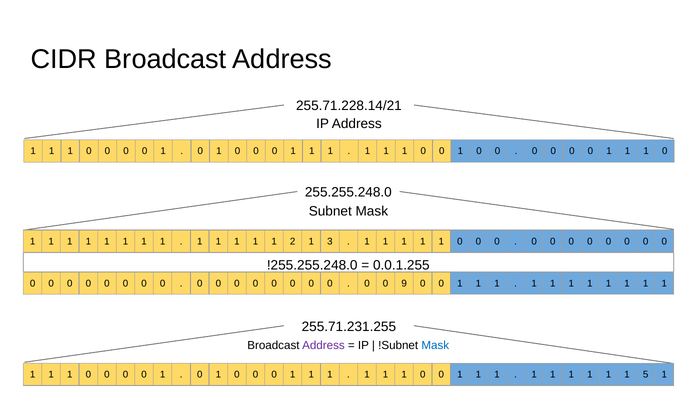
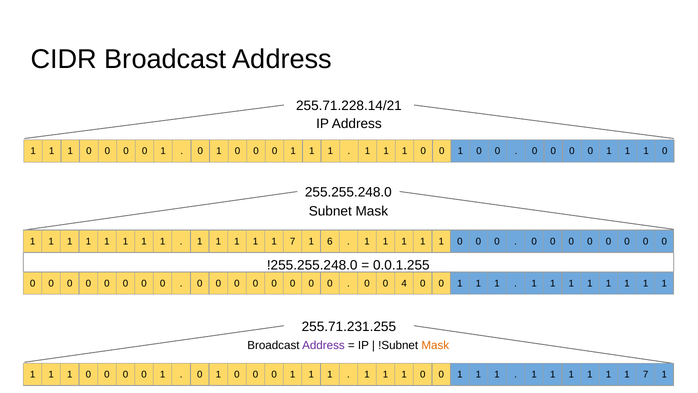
2 at (293, 241): 2 -> 7
3: 3 -> 6
9: 9 -> 4
Mask at (435, 345) colour: blue -> orange
5 at (646, 374): 5 -> 7
